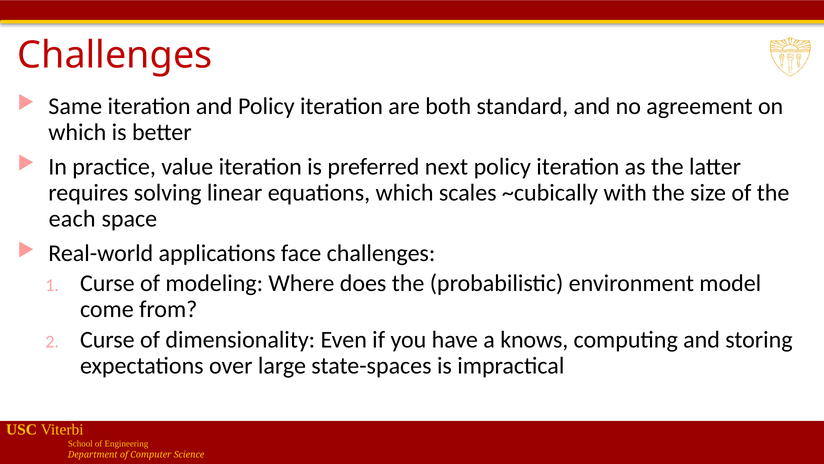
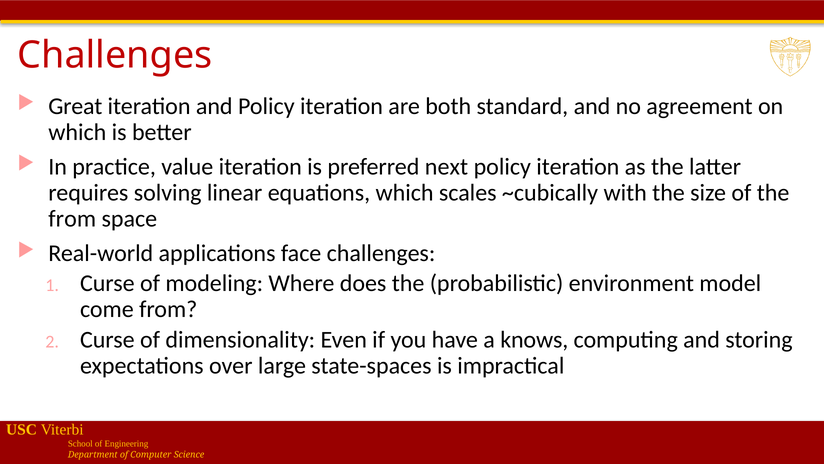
Same: Same -> Great
each at (72, 218): each -> from
